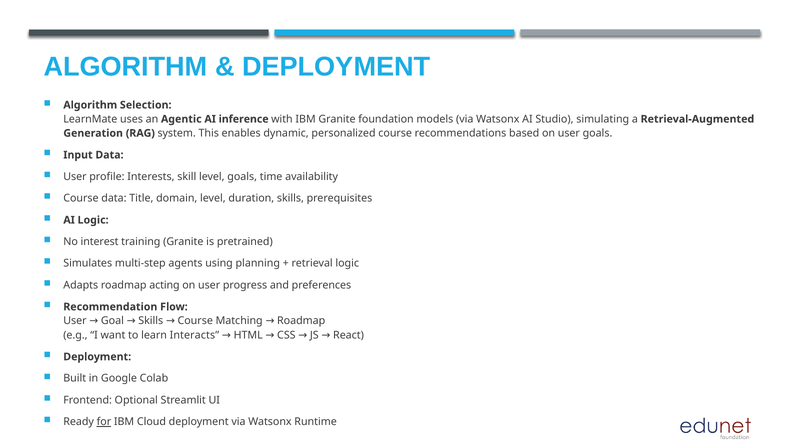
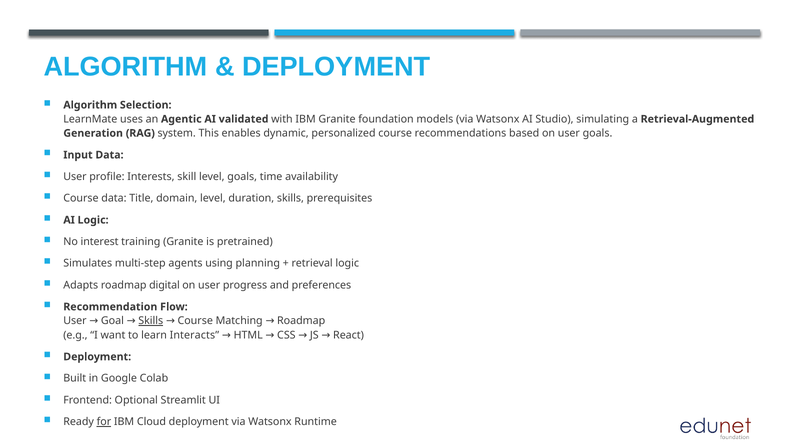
inference: inference -> validated
acting: acting -> digital
Skills at (151, 321) underline: none -> present
